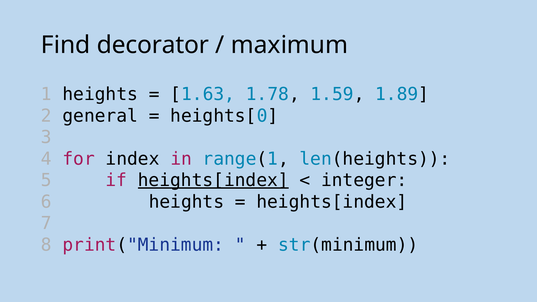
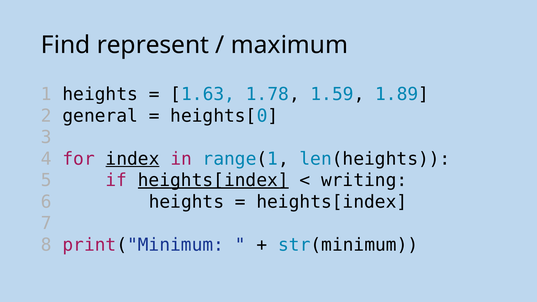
decorator: decorator -> represent
index underline: none -> present
integer: integer -> writing
